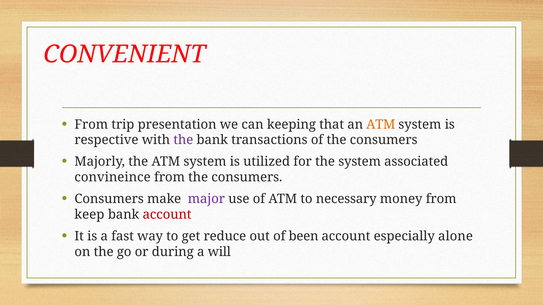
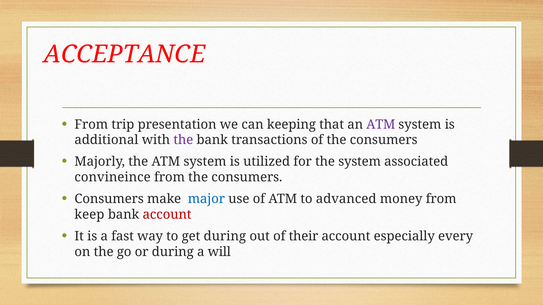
CONVENIENT: CONVENIENT -> ACCEPTANCE
ATM at (381, 125) colour: orange -> purple
respective: respective -> additional
major colour: purple -> blue
necessary: necessary -> advanced
get reduce: reduce -> during
been: been -> their
alone: alone -> every
